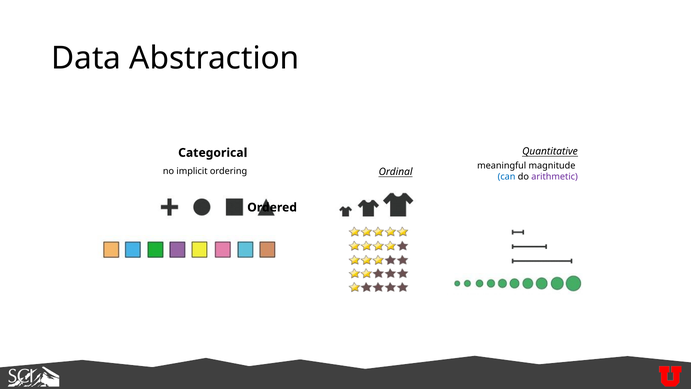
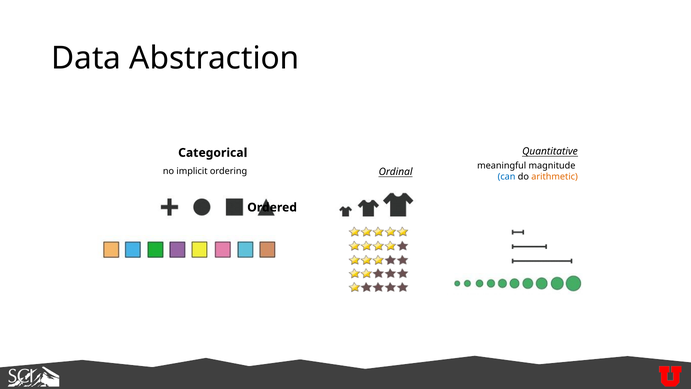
arithmetic colour: purple -> orange
